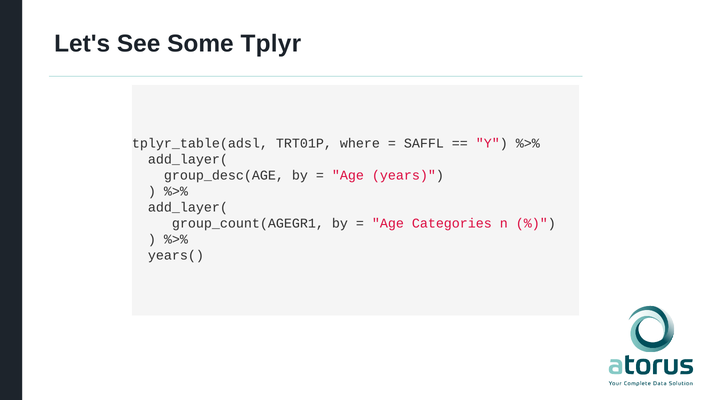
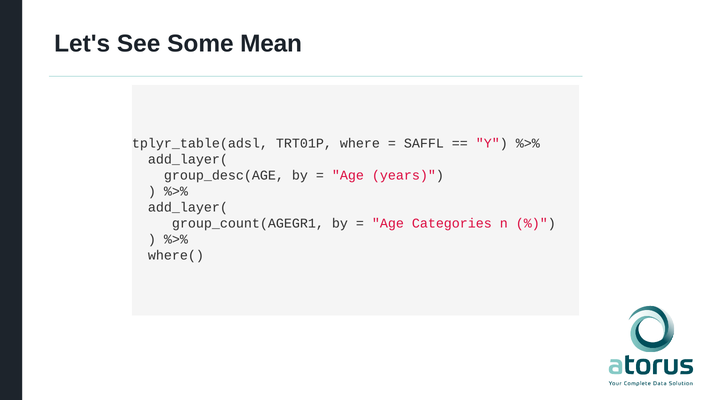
Tplyr: Tplyr -> Mean
years(: years( -> where(
